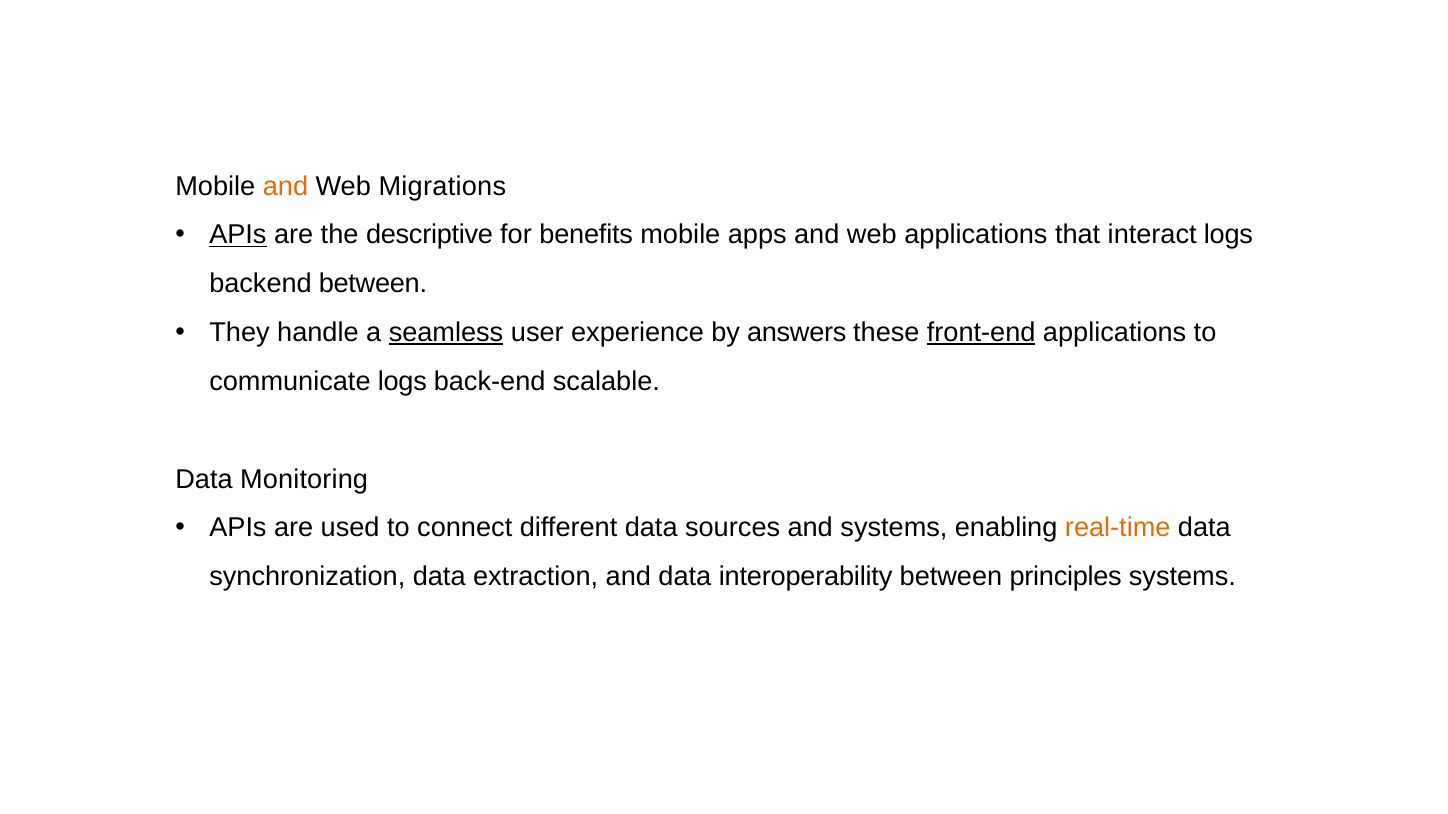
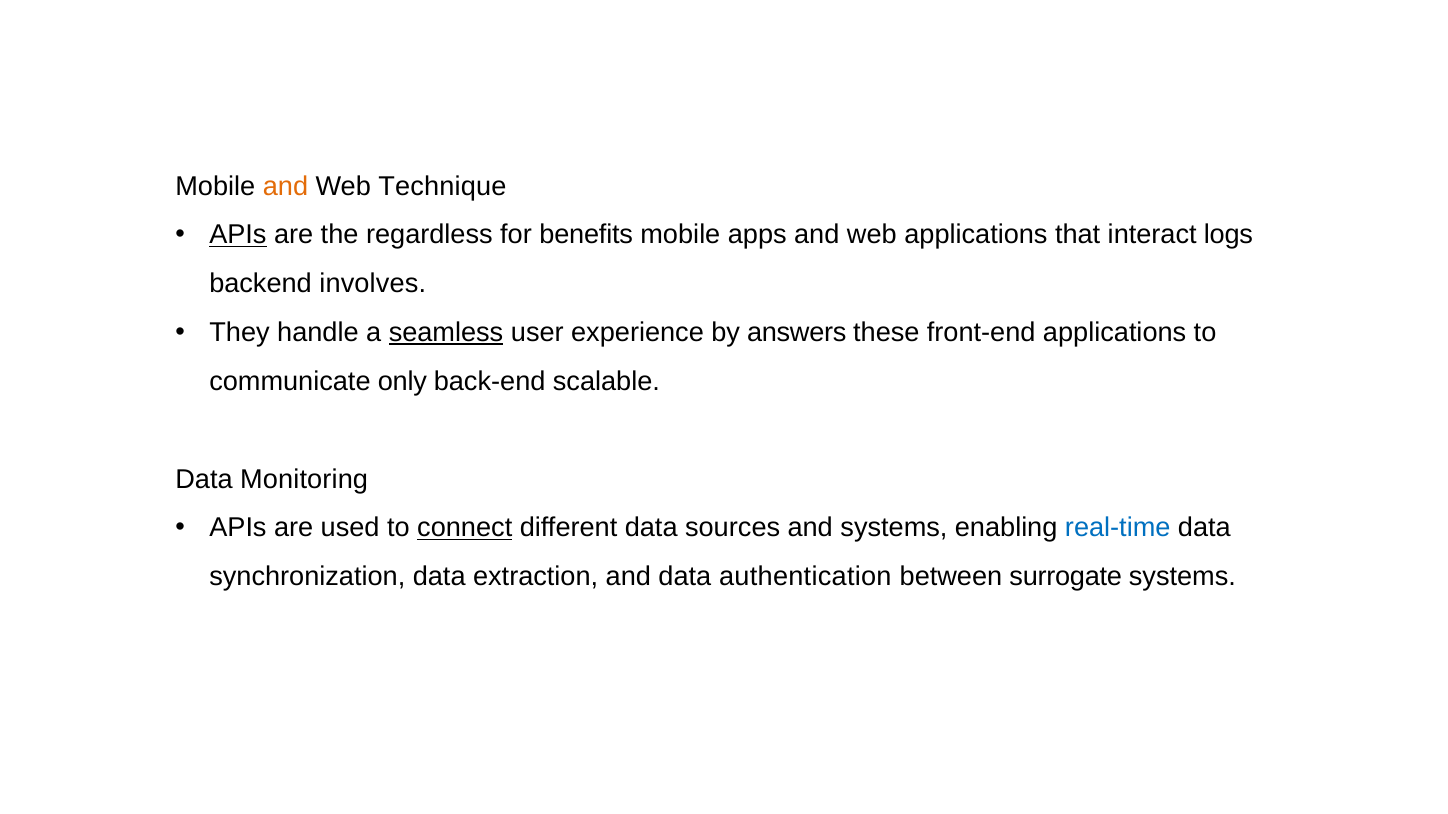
Migrations: Migrations -> Technique
descriptive: descriptive -> regardless
backend between: between -> involves
front-end underline: present -> none
communicate logs: logs -> only
connect underline: none -> present
real-time colour: orange -> blue
interoperability: interoperability -> authentication
principles: principles -> surrogate
